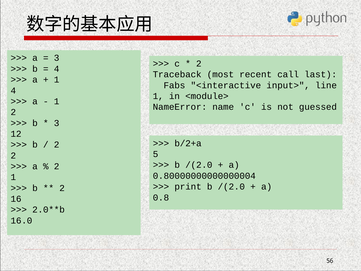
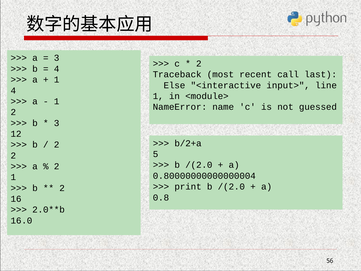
Fabs: Fabs -> Else
